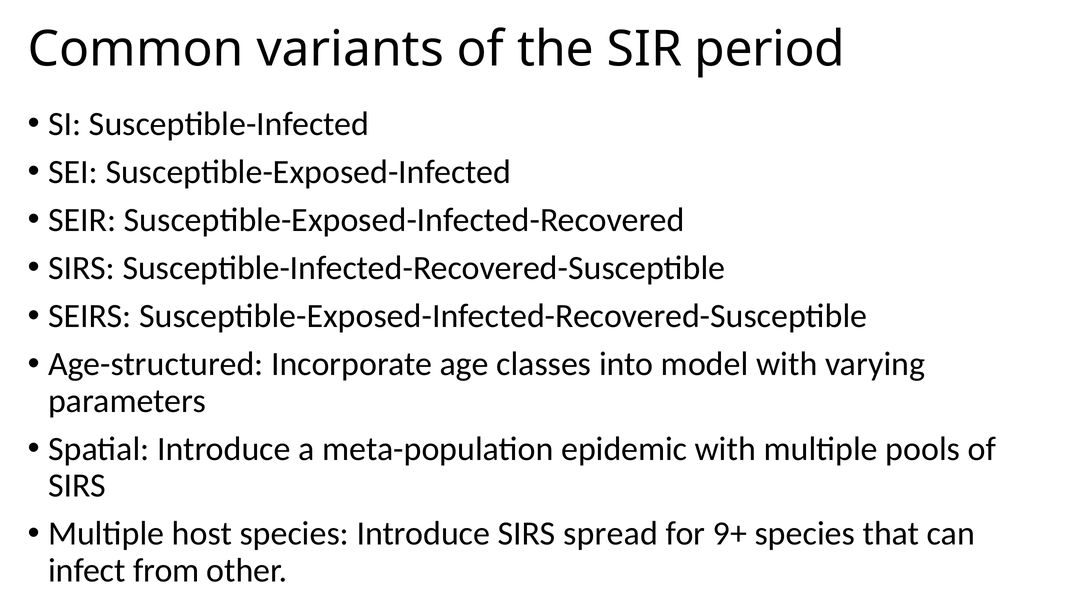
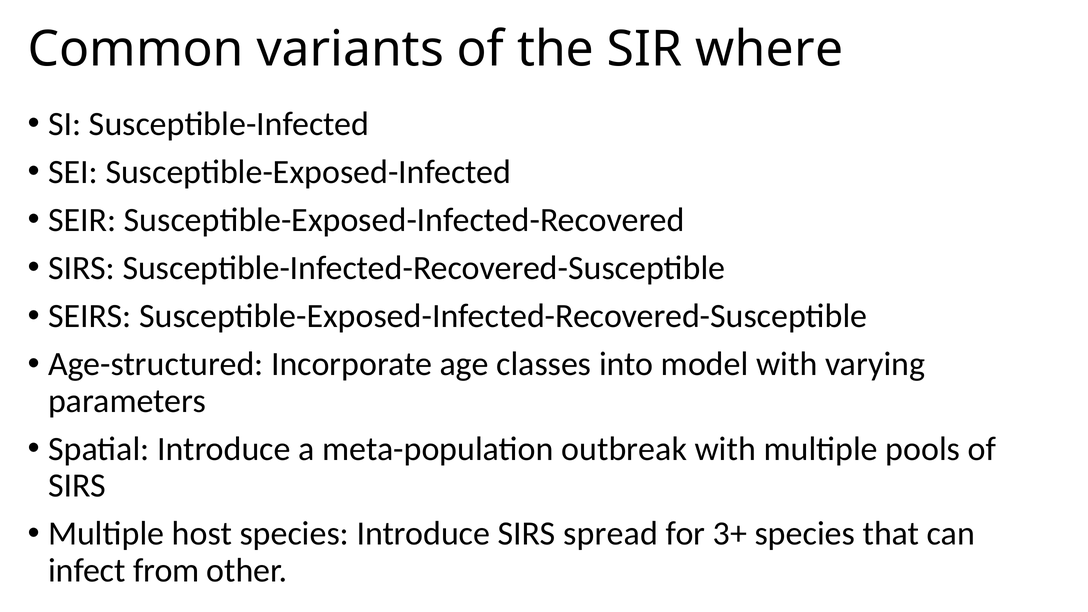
period: period -> where
epidemic: epidemic -> outbreak
9+: 9+ -> 3+
